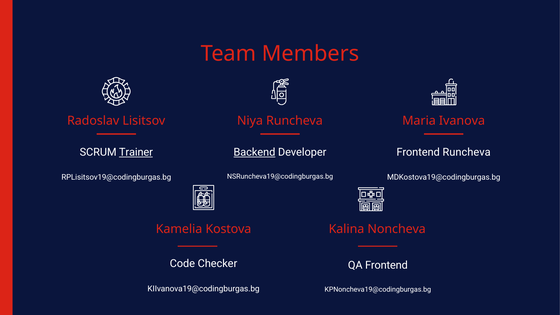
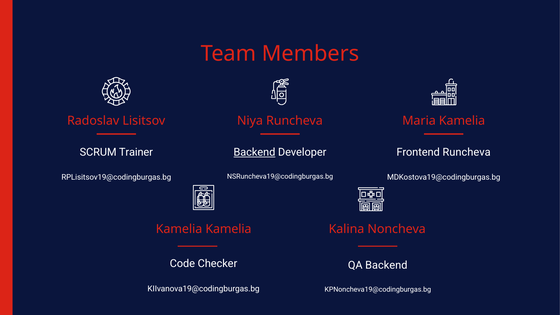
Maria Ivanova: Ivanova -> Kamelia
Trainer underline: present -> none
Kamelia Kostova: Kostova -> Kamelia
QA Frontend: Frontend -> Backend
